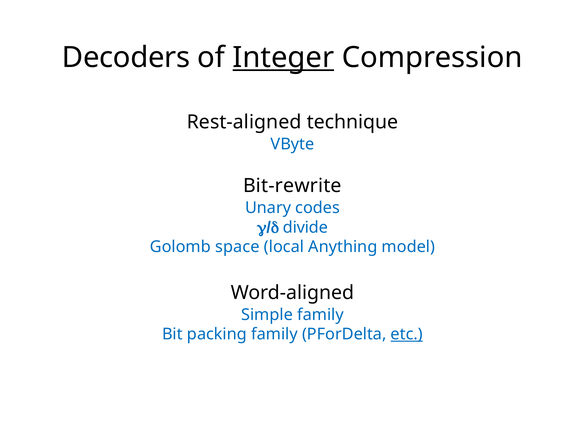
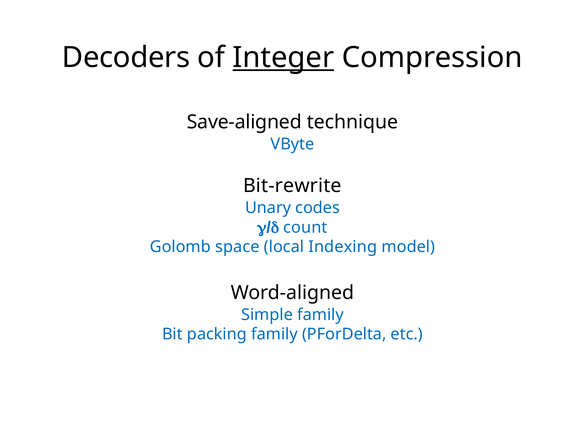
Rest-aligned: Rest-aligned -> Save-aligned
divide: divide -> count
Anything: Anything -> Indexing
etc underline: present -> none
